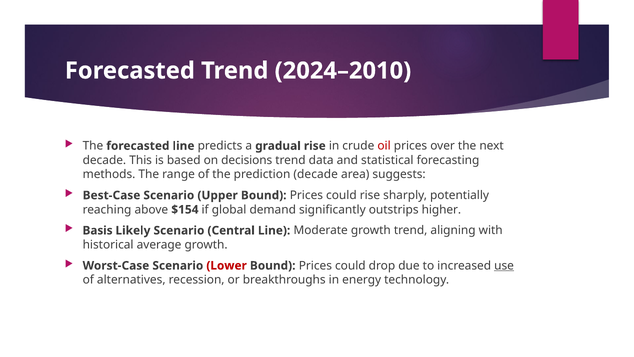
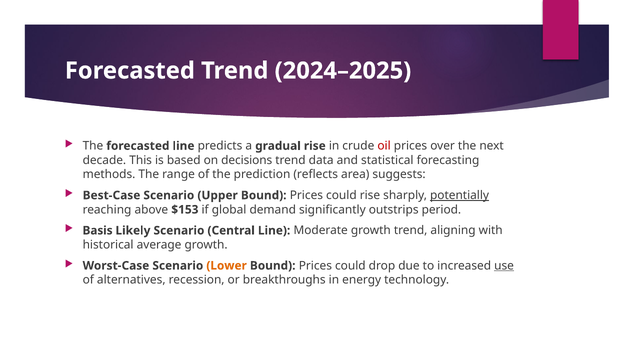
2024–2010: 2024–2010 -> 2024–2025
prediction decade: decade -> reflects
potentially underline: none -> present
$154: $154 -> $153
higher: higher -> period
Lower colour: red -> orange
